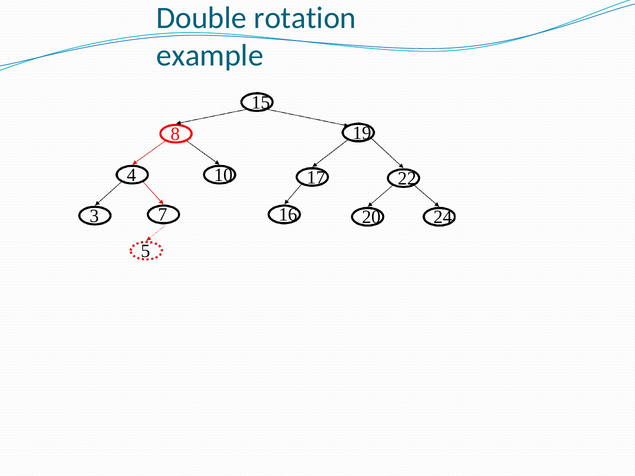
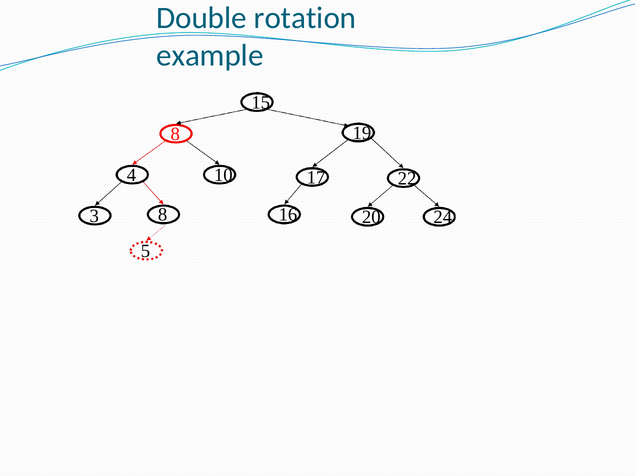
3 7: 7 -> 8
